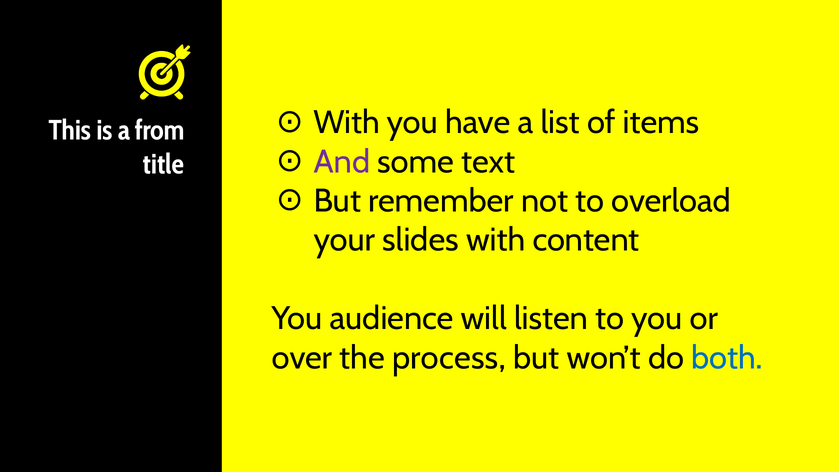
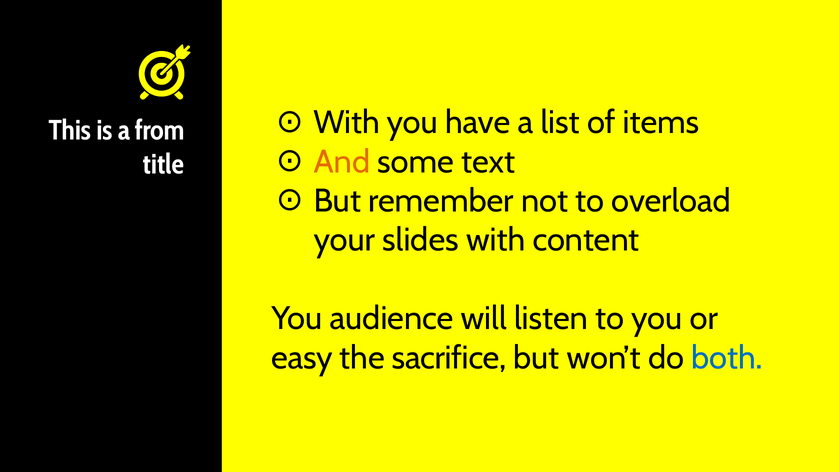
And colour: purple -> orange
over: over -> easy
process: process -> sacrifice
